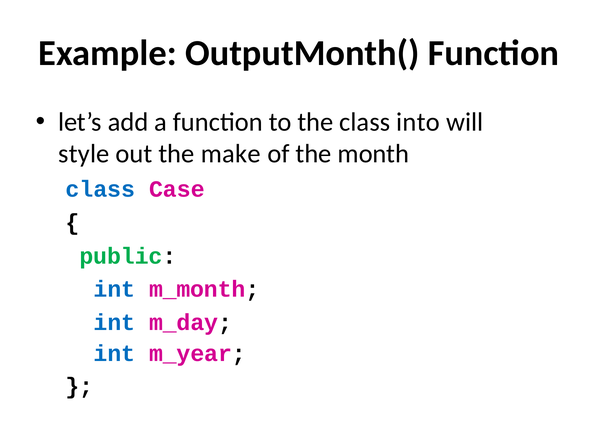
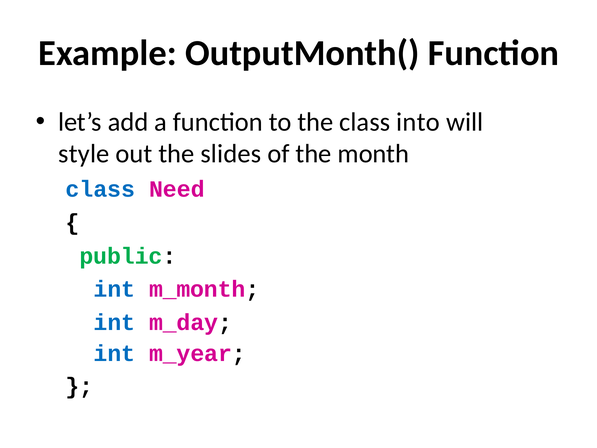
make: make -> slides
Case: Case -> Need
